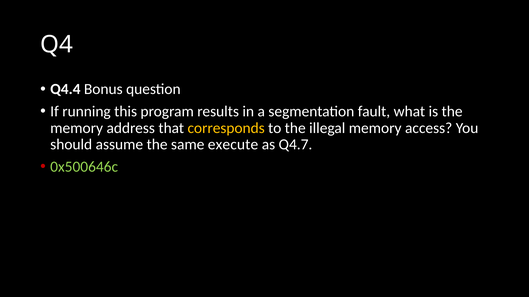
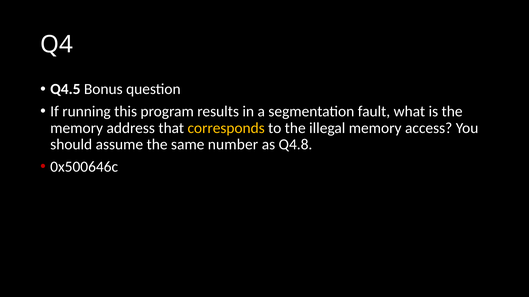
Q4.4: Q4.4 -> Q4.5
execute: execute -> number
Q4.7: Q4.7 -> Q4.8
0x500646c colour: light green -> white
